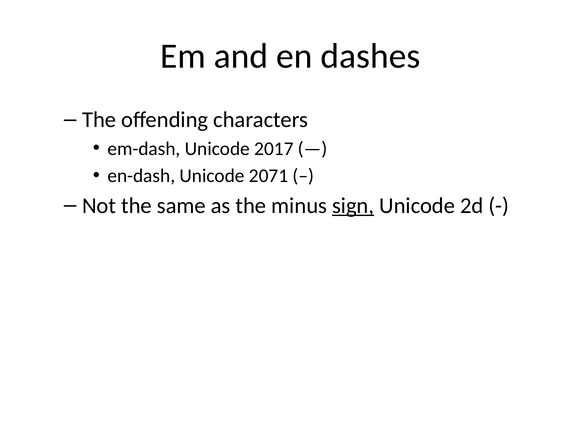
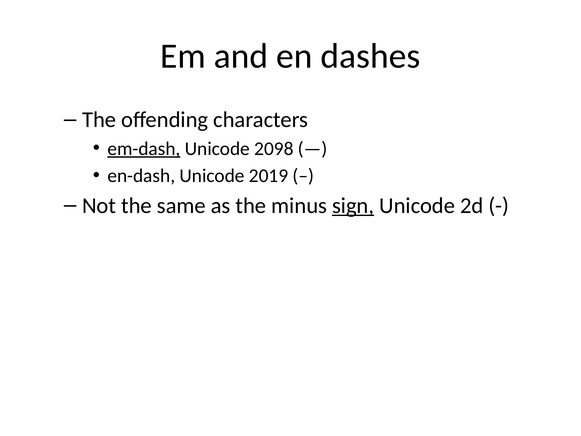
em-dash underline: none -> present
2017: 2017 -> 2098
2071: 2071 -> 2019
